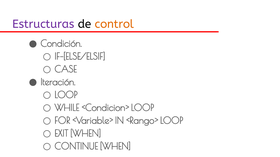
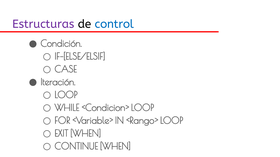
control colour: orange -> blue
